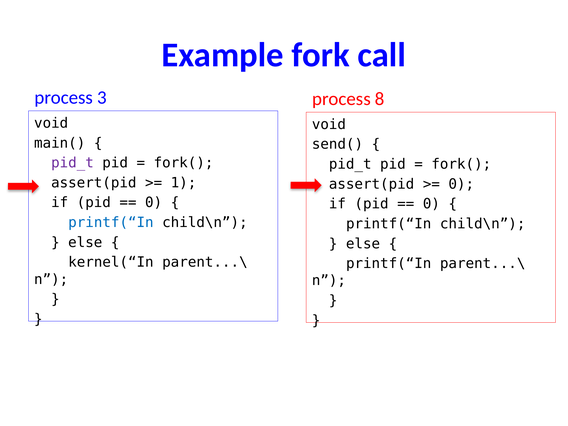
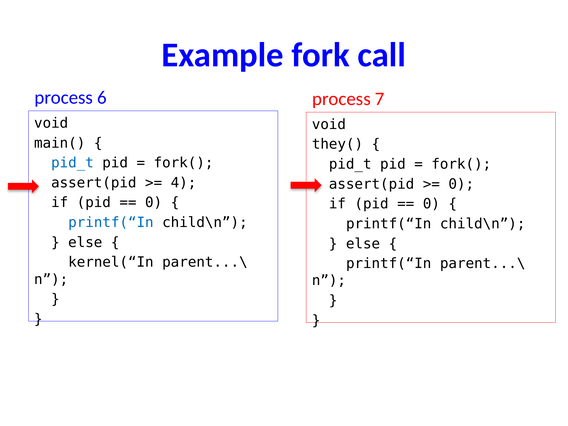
3: 3 -> 6
8: 8 -> 7
send(: send( -> they(
pid_t at (72, 163) colour: purple -> blue
1: 1 -> 4
